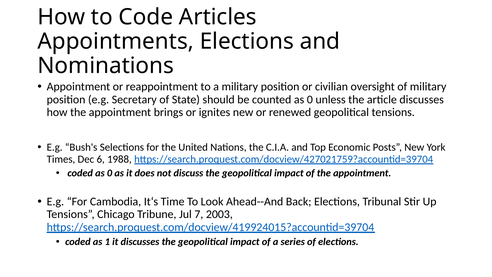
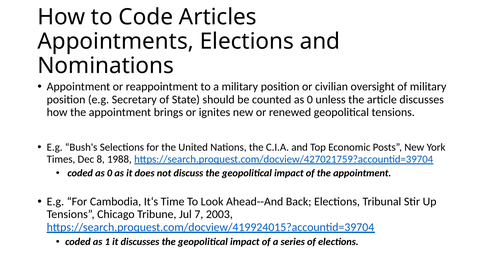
6: 6 -> 8
